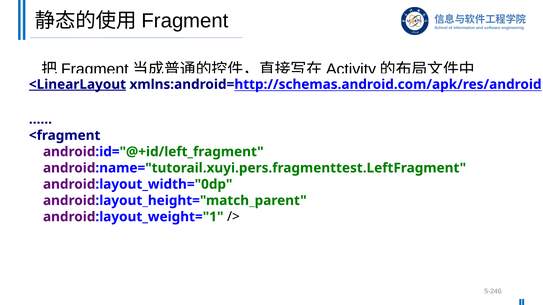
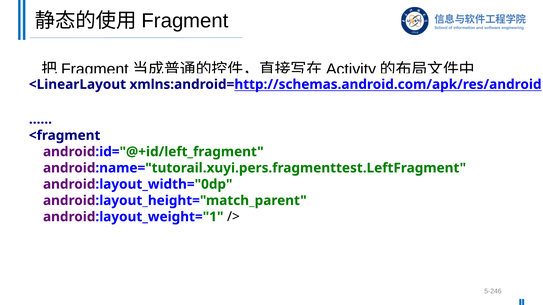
<LinearLayout underline: present -> none
